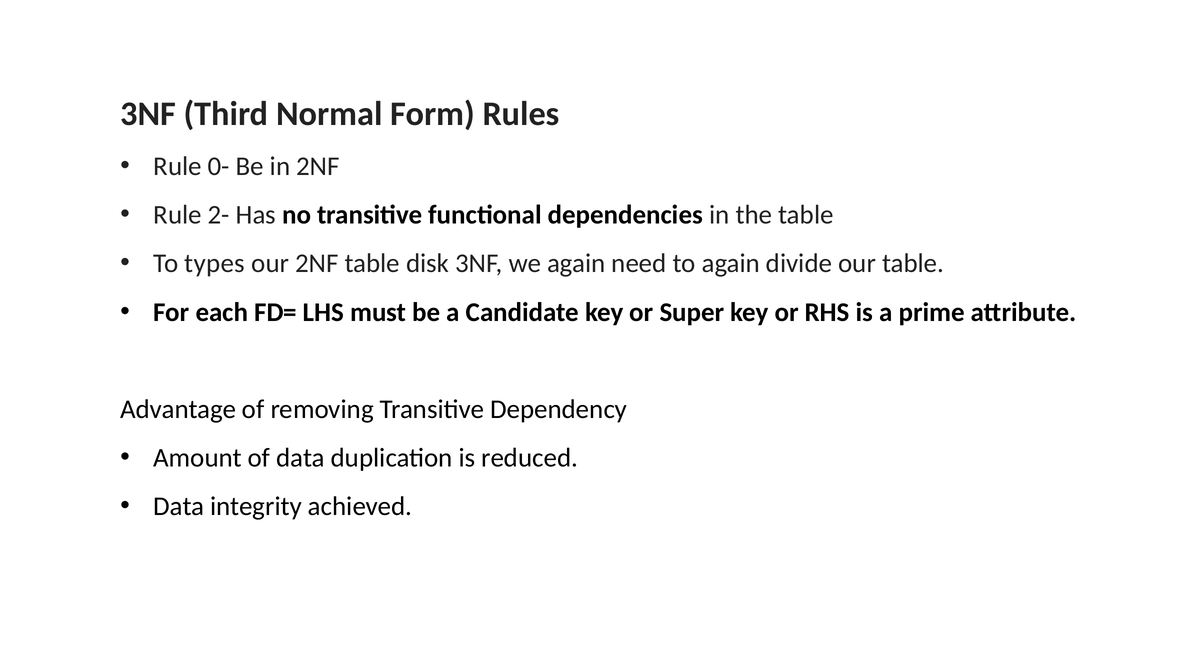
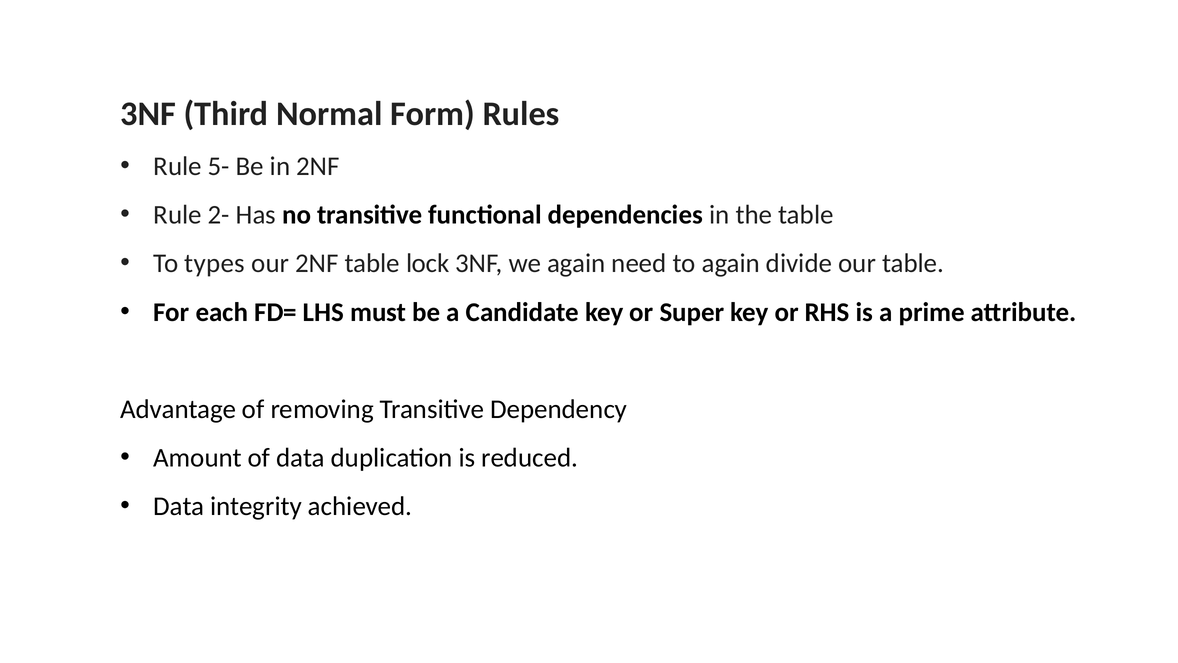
0-: 0- -> 5-
disk: disk -> lock
